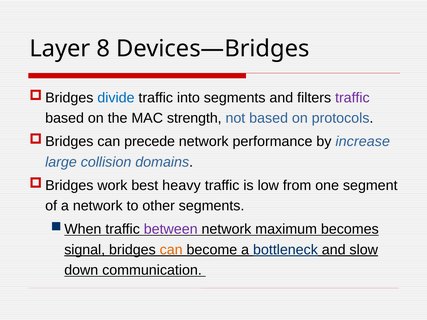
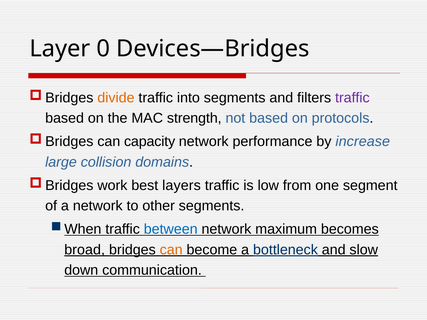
8: 8 -> 0
divide colour: blue -> orange
precede: precede -> capacity
heavy: heavy -> layers
between colour: purple -> blue
signal: signal -> broad
